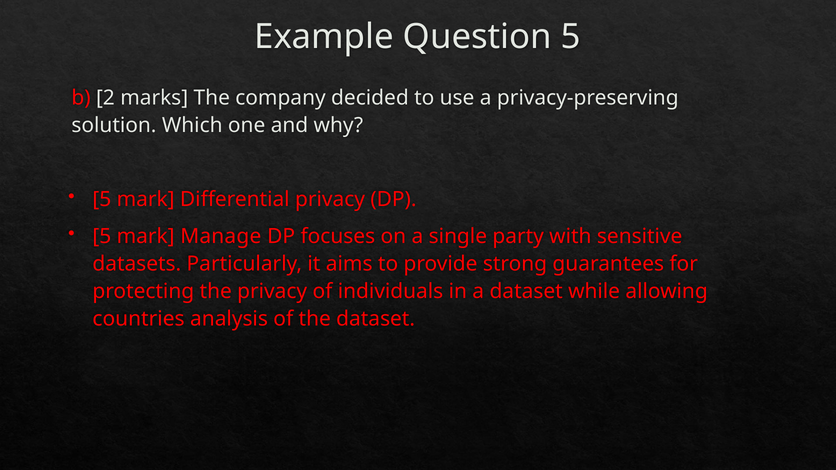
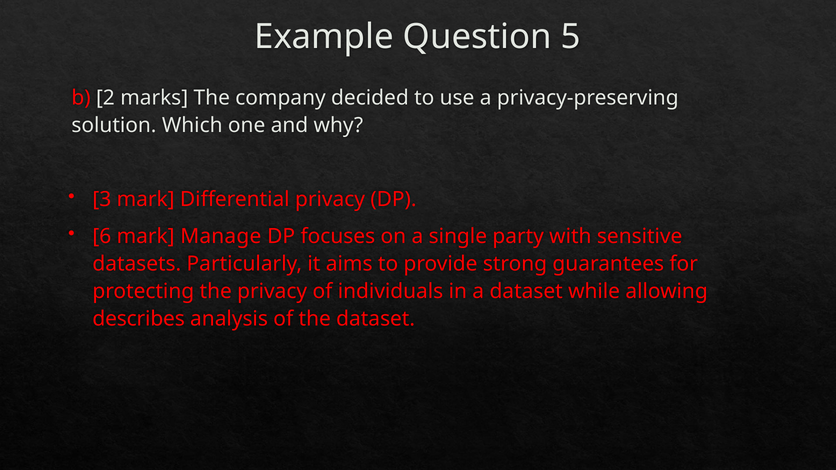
5 at (102, 199): 5 -> 3
5 at (102, 236): 5 -> 6
countries: countries -> describes
